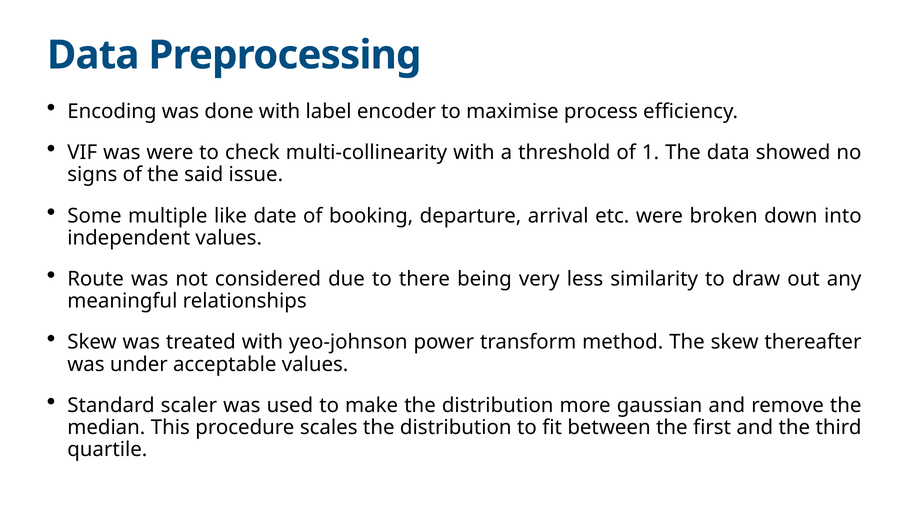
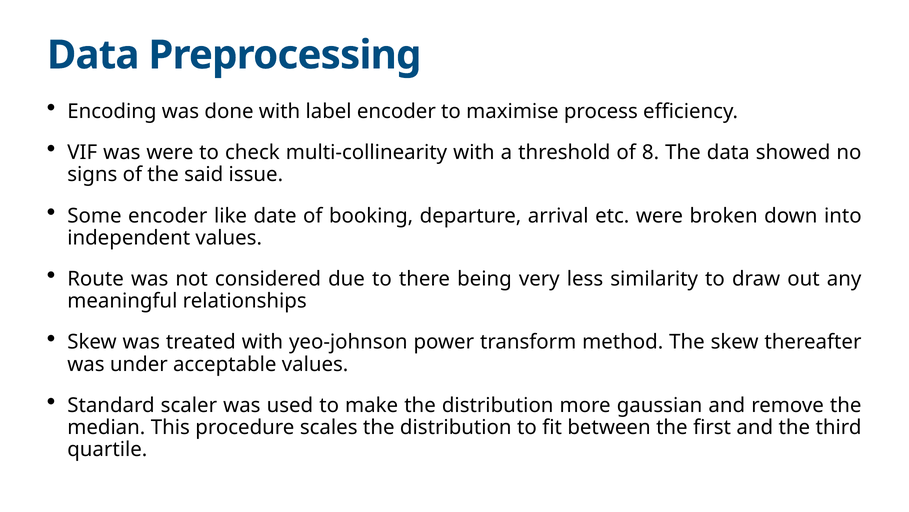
1: 1 -> 8
Some multiple: multiple -> encoder
